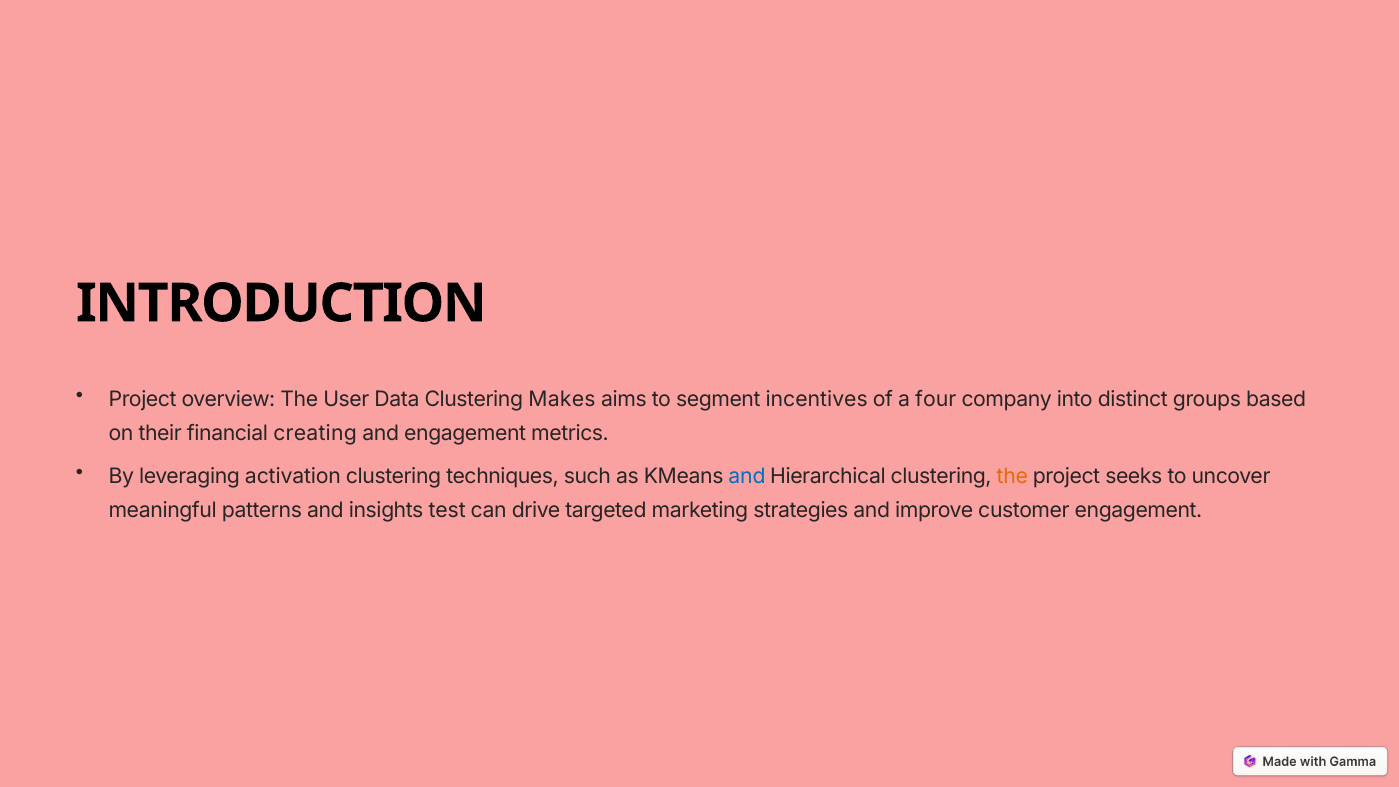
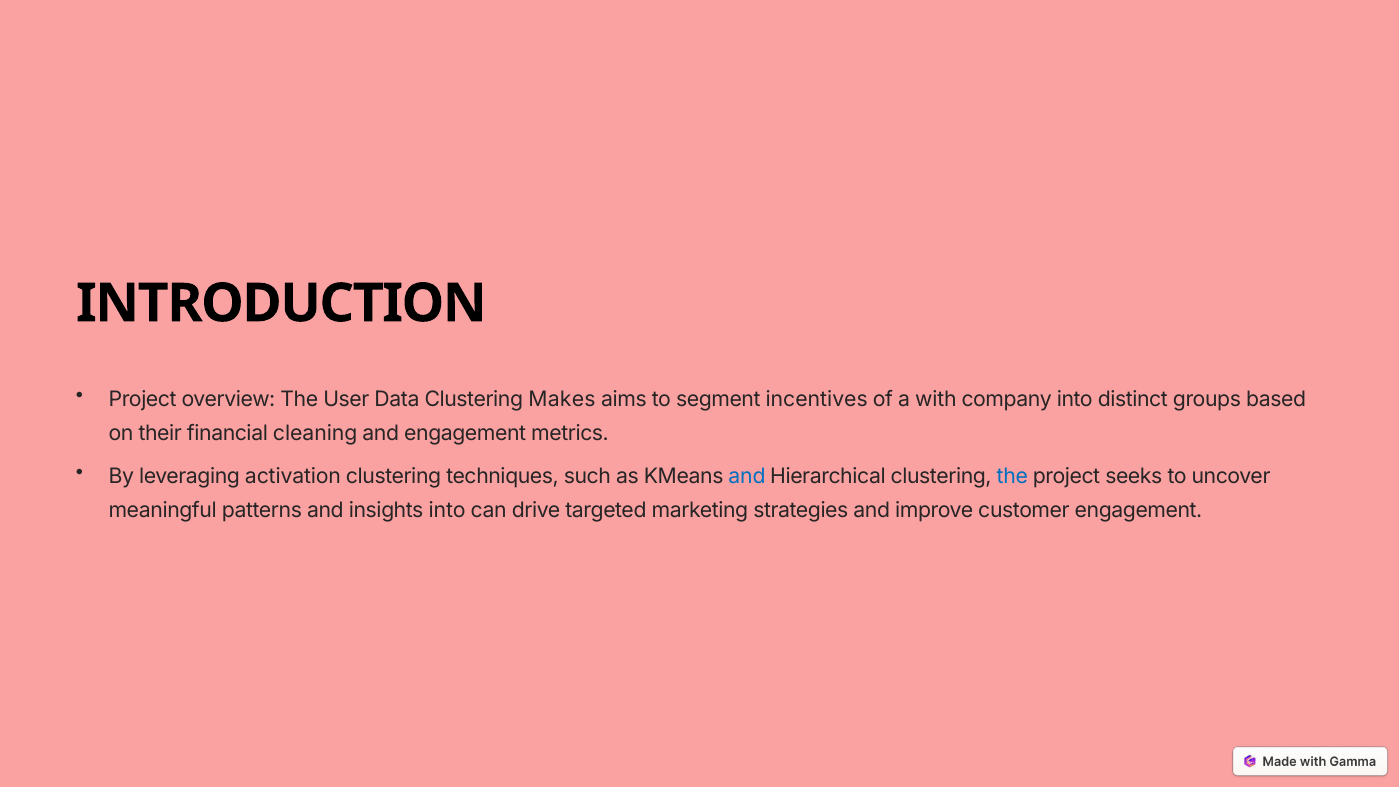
four: four -> with
creating: creating -> cleaning
the at (1012, 476) colour: orange -> blue
insights test: test -> into
